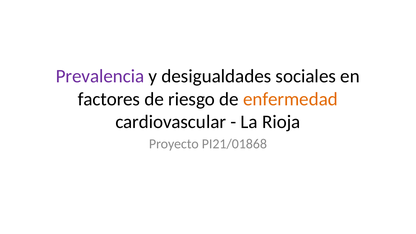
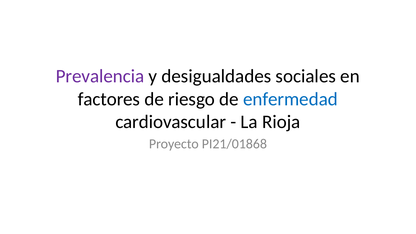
enfermedad colour: orange -> blue
